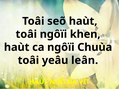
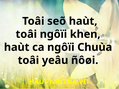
leân: leân -> ñôøi
